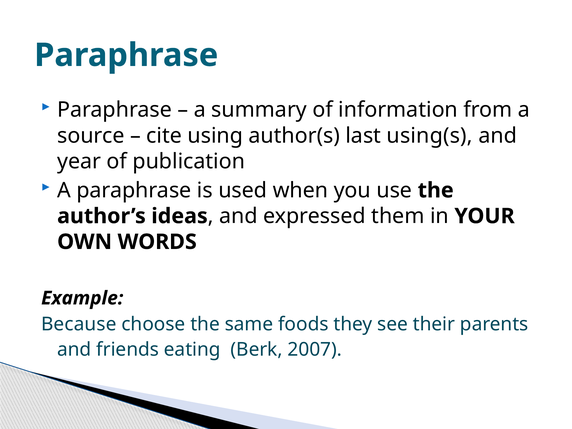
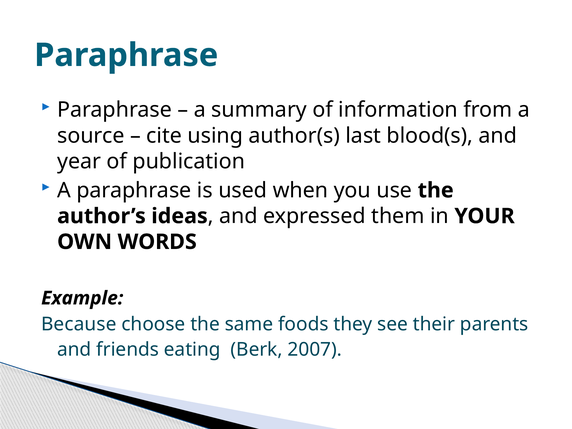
using(s: using(s -> blood(s
